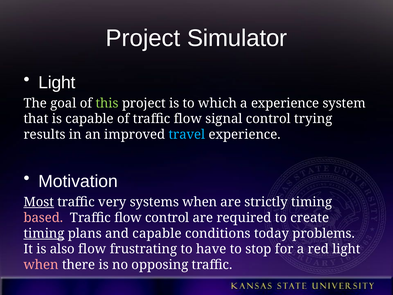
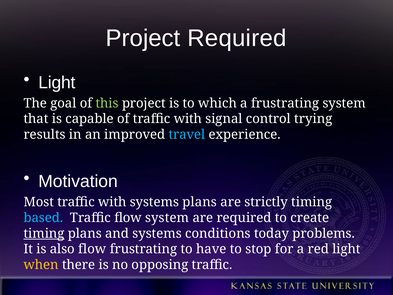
Project Simulator: Simulator -> Required
a experience: experience -> frustrating
of traffic flow: flow -> with
Most underline: present -> none
very at (112, 202): very -> with
systems when: when -> plans
based colour: pink -> light blue
flow control: control -> system
and capable: capable -> systems
when at (41, 265) colour: pink -> yellow
